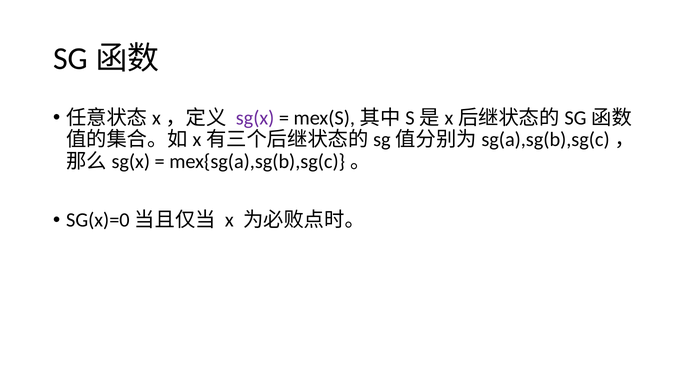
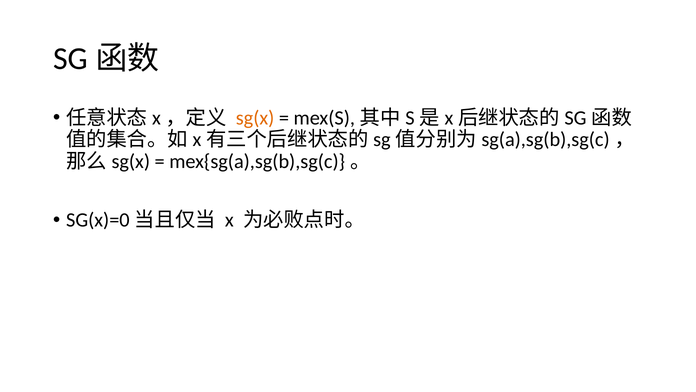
sg(x colour: purple -> orange
